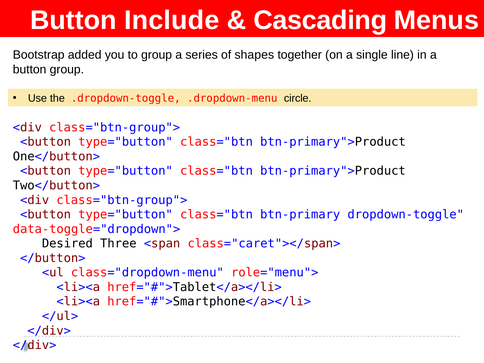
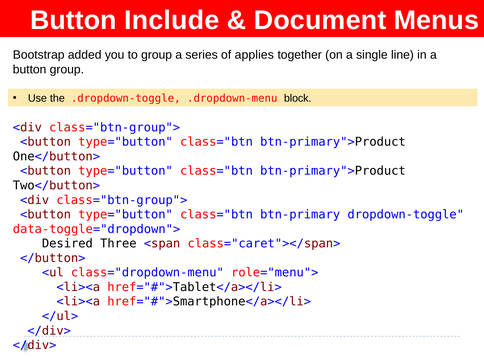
Cascading: Cascading -> Document
shapes: shapes -> applies
circle: circle -> block
